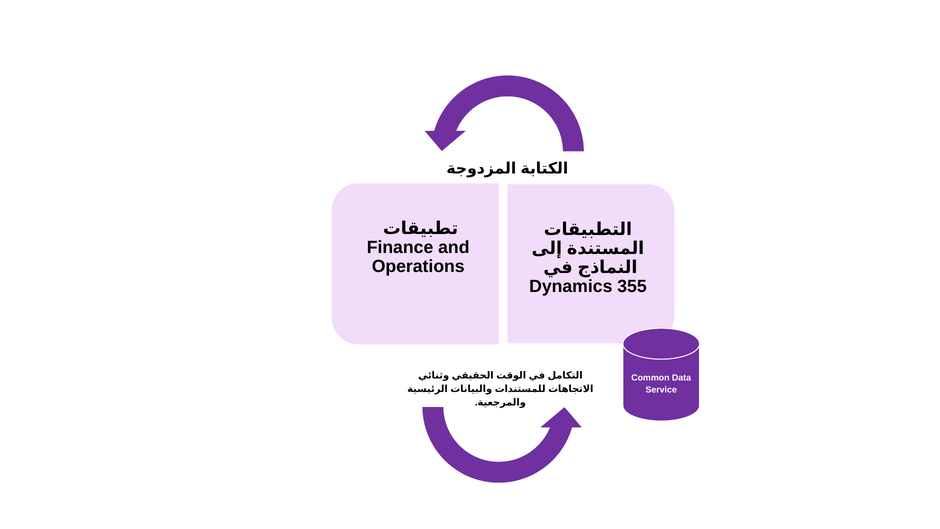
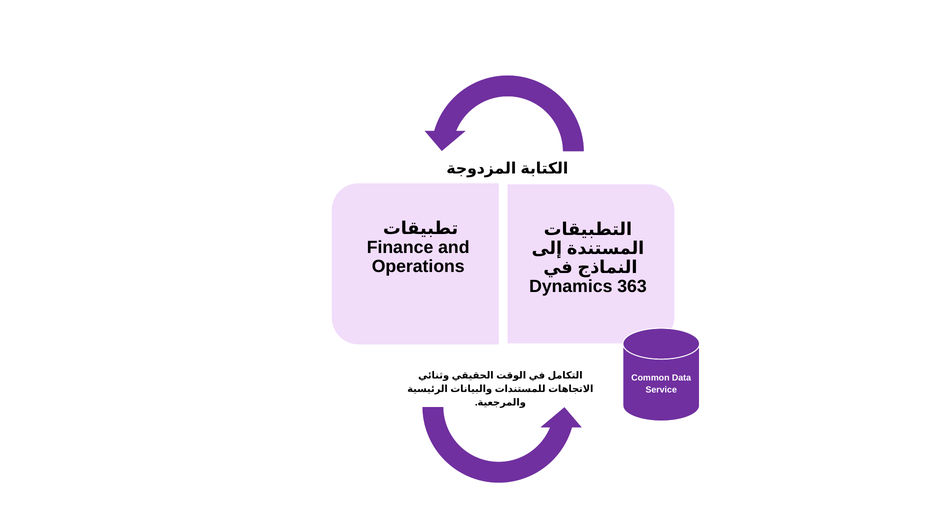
355: 355 -> 363
